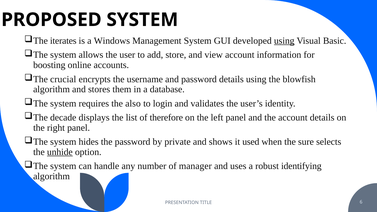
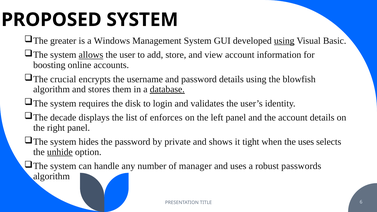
iterates: iterates -> greater
allows underline: none -> present
database underline: none -> present
also: also -> disk
therefore: therefore -> enforces
used: used -> tight
the sure: sure -> uses
identifying: identifying -> passwords
